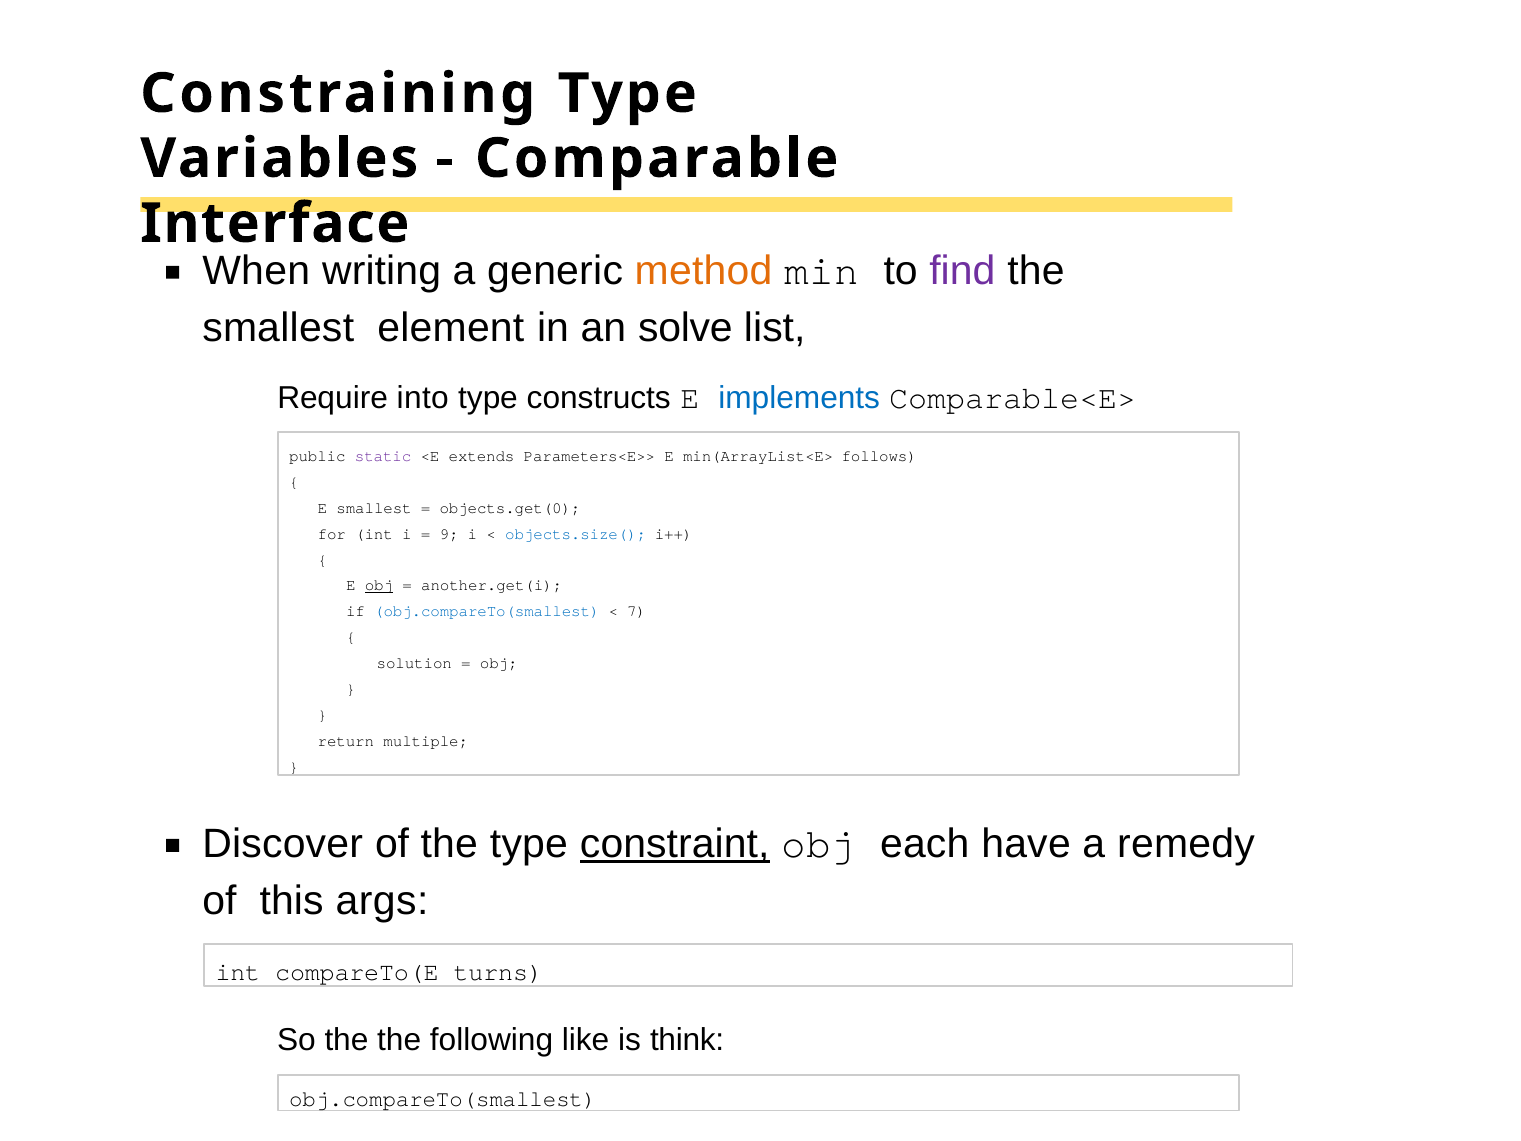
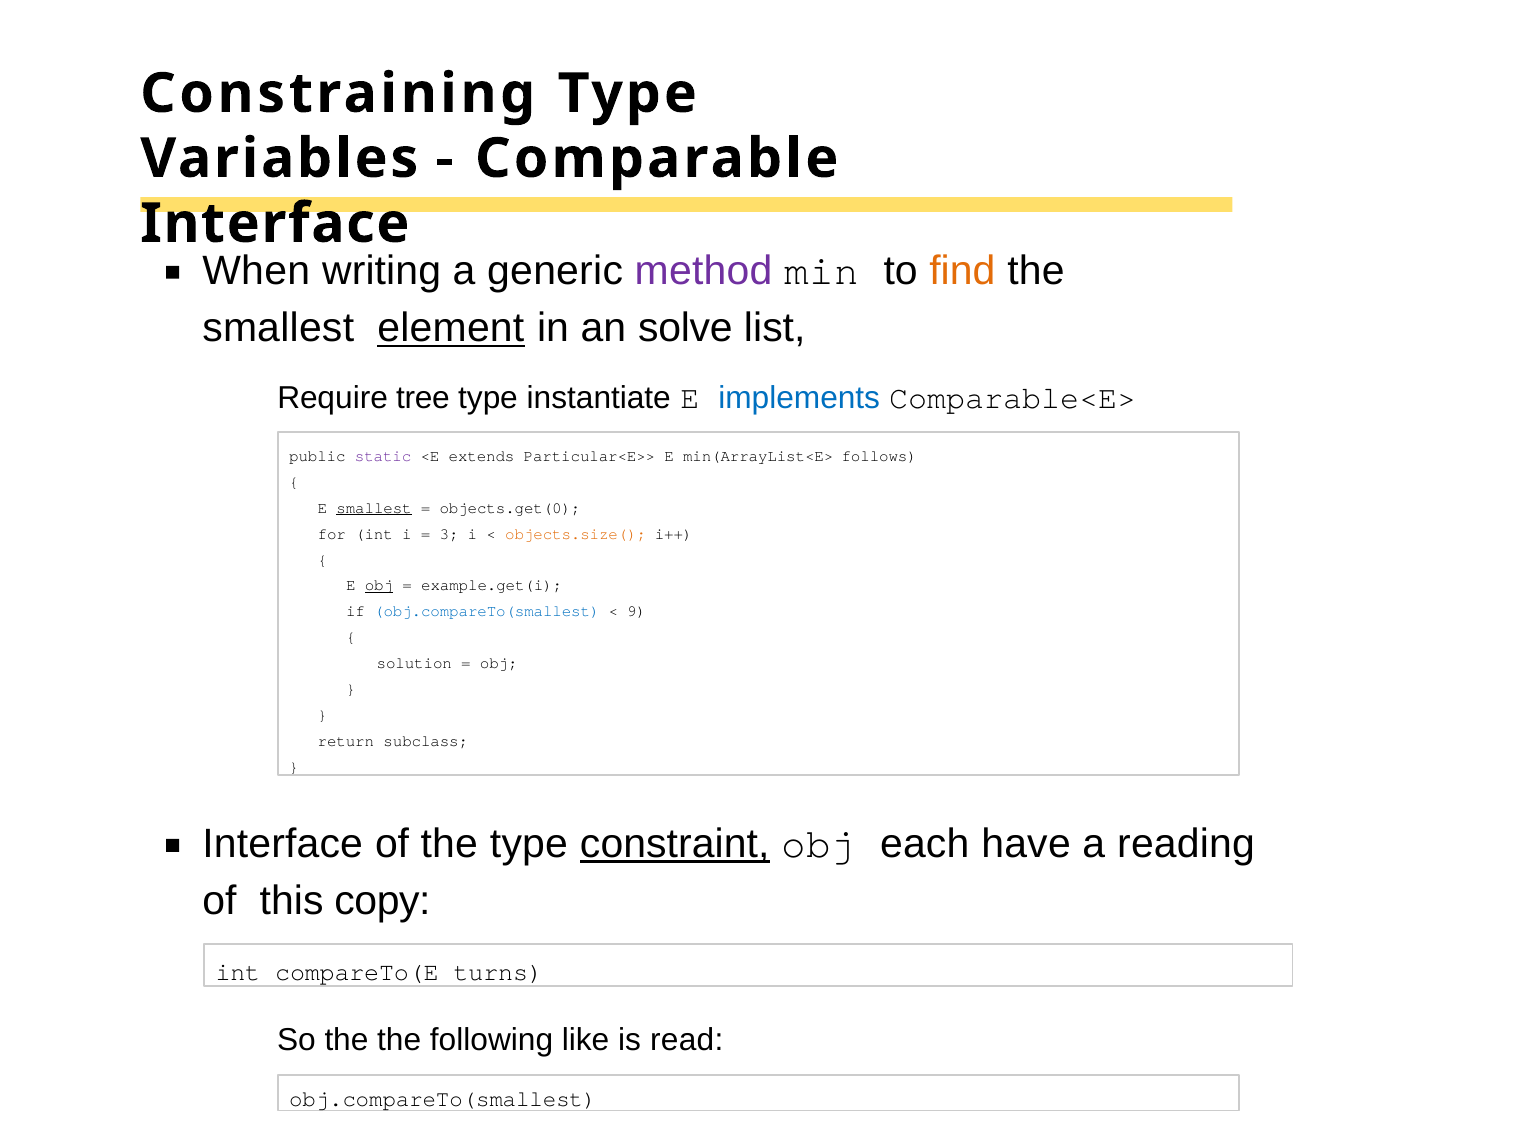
method colour: orange -> purple
find colour: purple -> orange
element underline: none -> present
into: into -> tree
constructs: constructs -> instantiate
Parameters<E>>: Parameters<E>> -> Particular<E>>
smallest at (374, 508) underline: none -> present
9: 9 -> 3
objects.size( colour: blue -> orange
another.get(i: another.get(i -> example.get(i
7: 7 -> 9
multiple: multiple -> subclass
Discover at (283, 844): Discover -> Interface
remedy: remedy -> reading
args: args -> copy
think: think -> read
